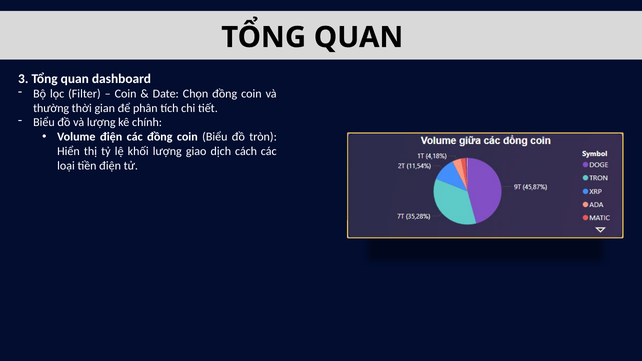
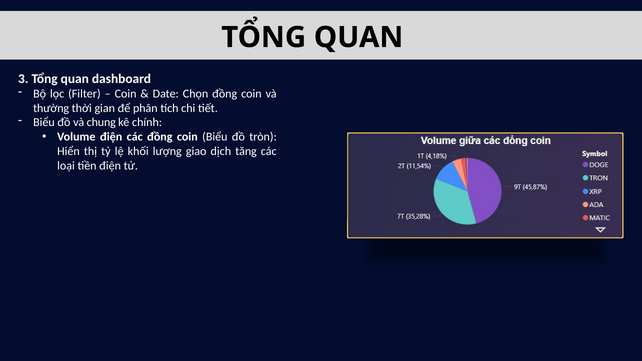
và lượng: lượng -> chung
cách: cách -> tăng
